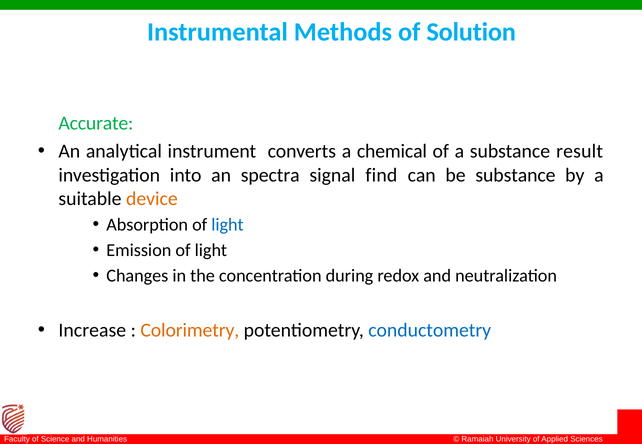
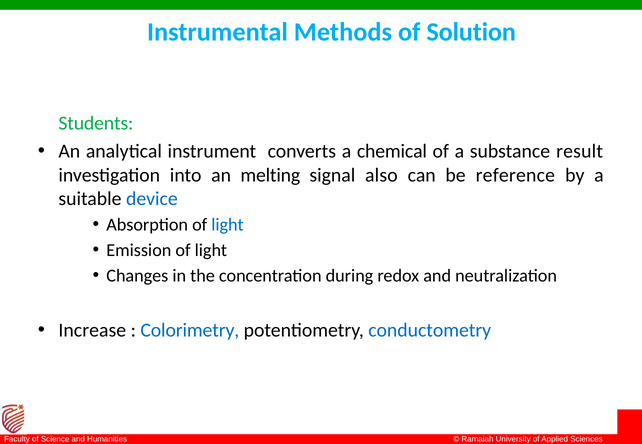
Accurate: Accurate -> Students
spectra: spectra -> melting
find: find -> also
be substance: substance -> reference
device colour: orange -> blue
Colorimetry colour: orange -> blue
